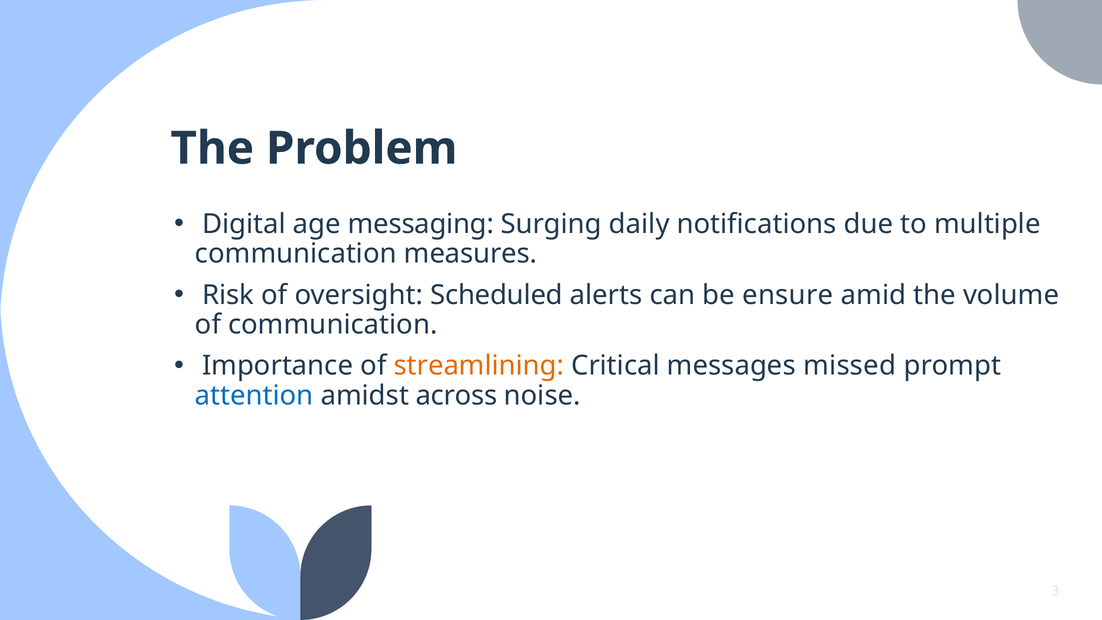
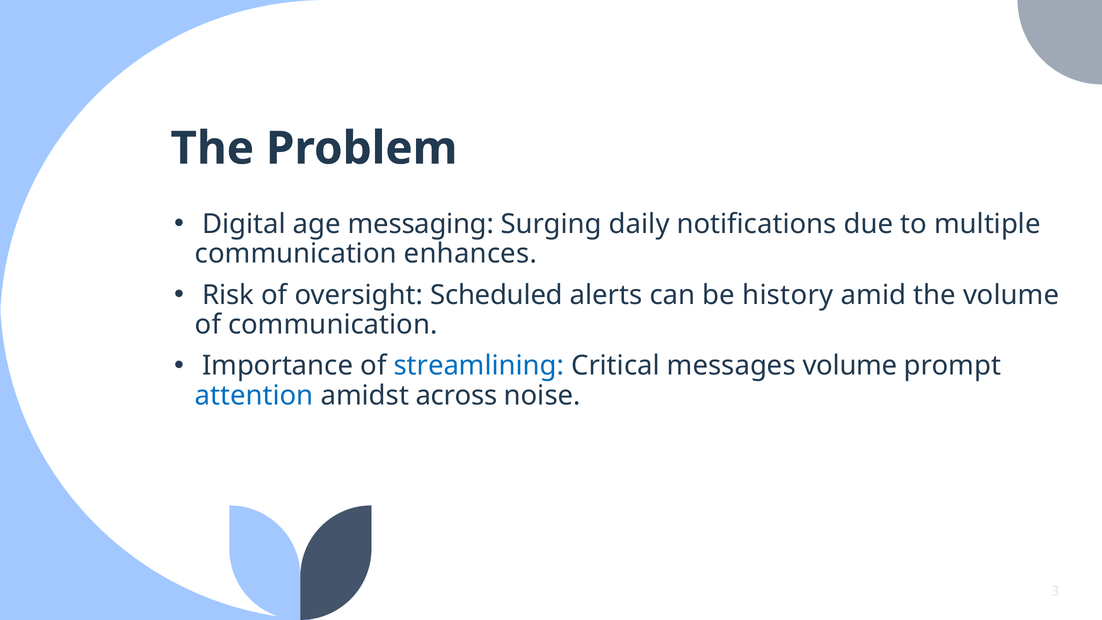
measures: measures -> enhances
ensure: ensure -> history
streamlining colour: orange -> blue
messages missed: missed -> volume
